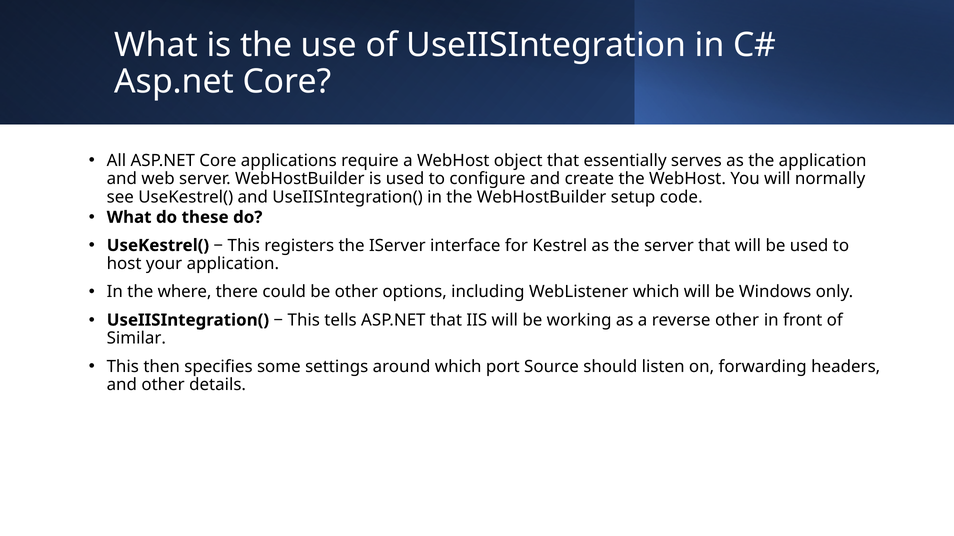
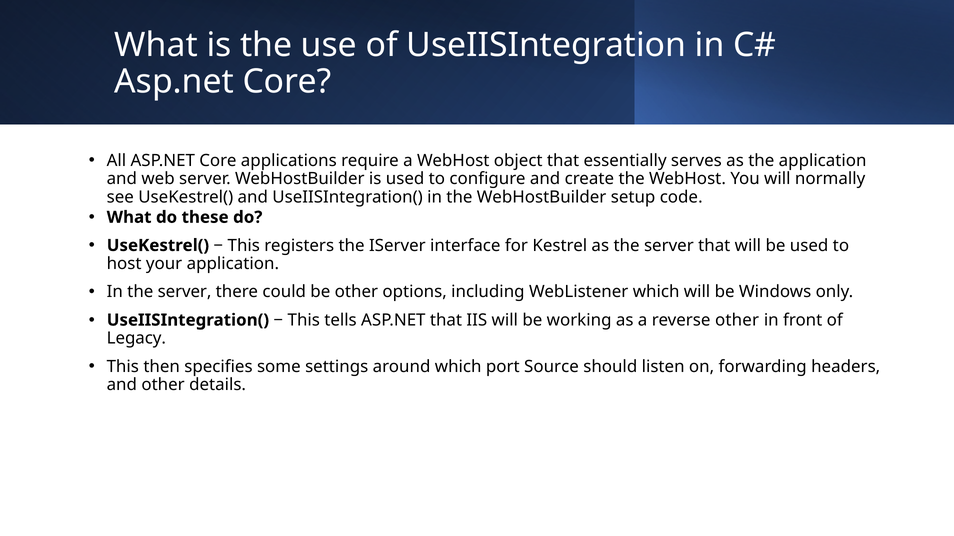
In the where: where -> server
Similar: Similar -> Legacy
